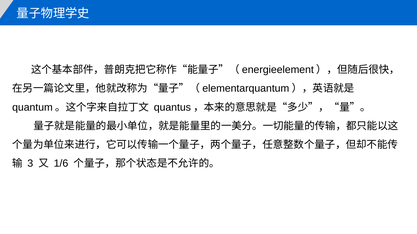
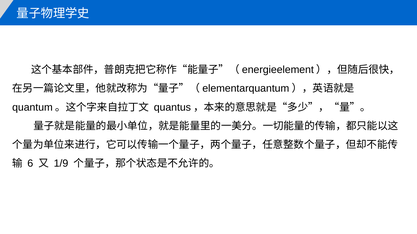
3: 3 -> 6
1/6: 1/6 -> 1/9
